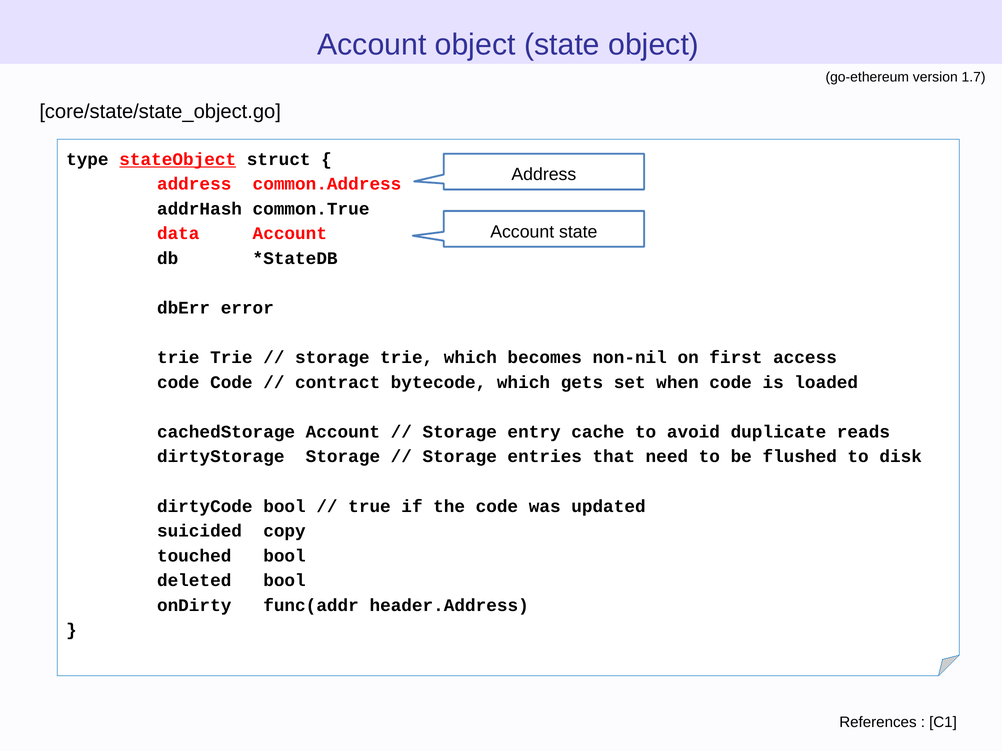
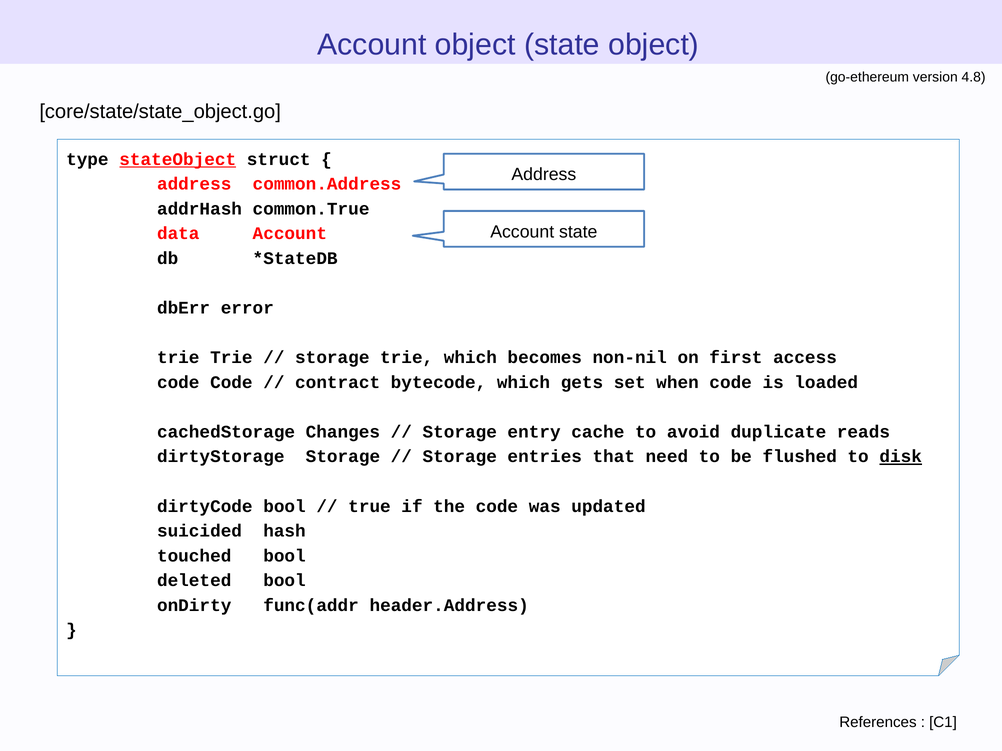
1.7: 1.7 -> 4.8
cachedStorage Account: Account -> Changes
disk underline: none -> present
copy: copy -> hash
